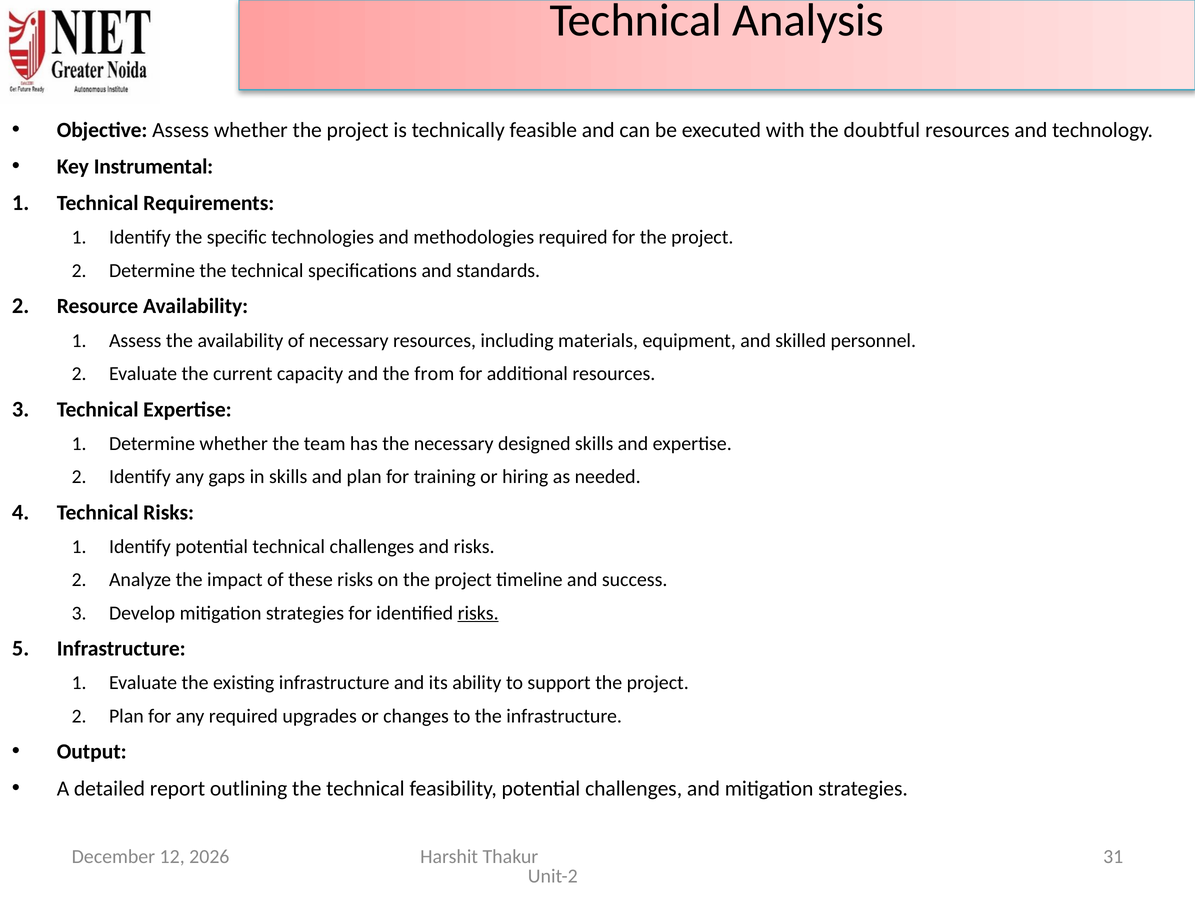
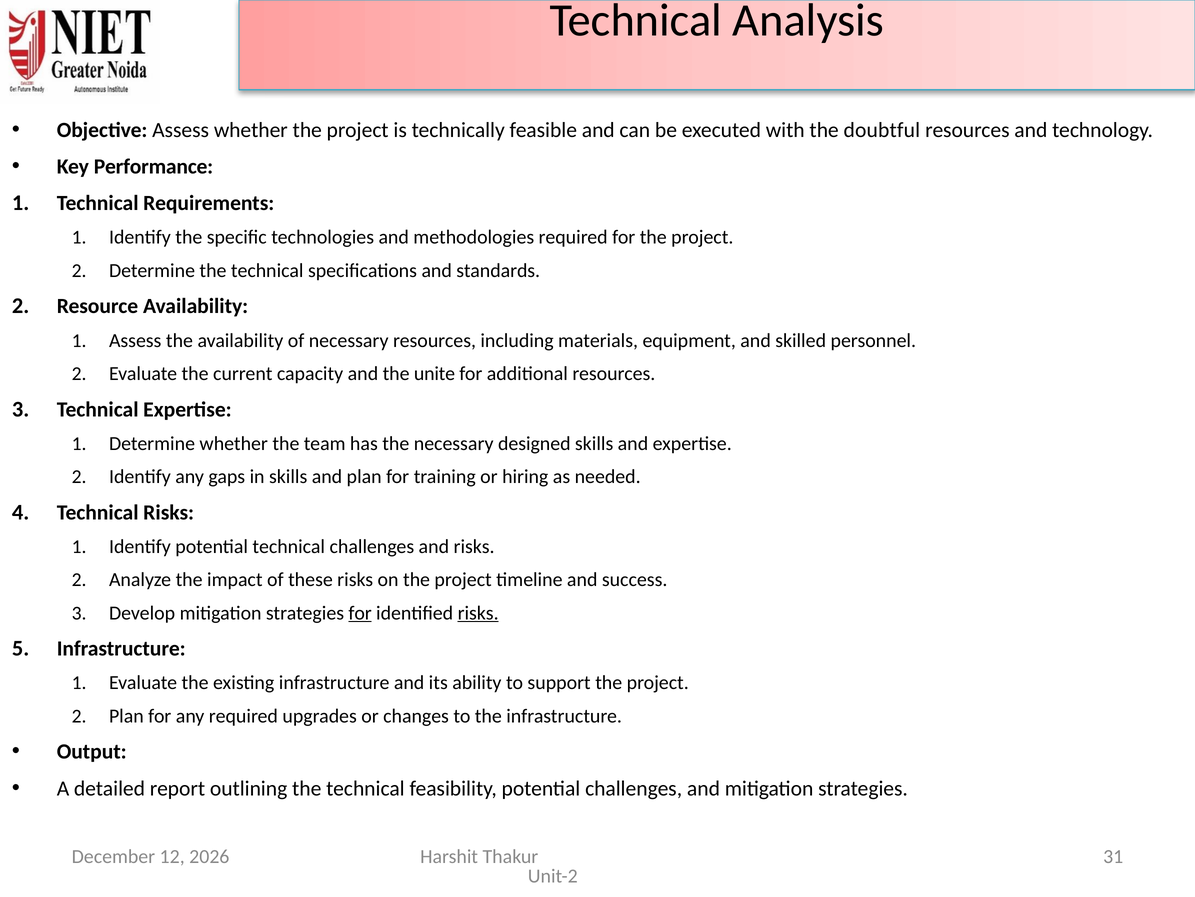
Instrumental: Instrumental -> Performance
from: from -> unite
for at (360, 613) underline: none -> present
